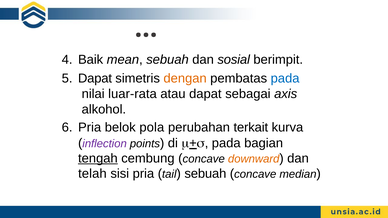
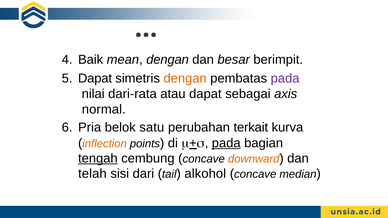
mean sebuah: sebuah -> dengan
sosial: sosial -> besar
pada at (285, 78) colour: blue -> purple
luar-rata: luar-rata -> dari-rata
alkohol: alkohol -> normal
pola: pola -> satu
inflection colour: purple -> orange
pada at (226, 143) underline: none -> present
sisi pria: pria -> dari
sebuah at (205, 174): sebuah -> alkohol
